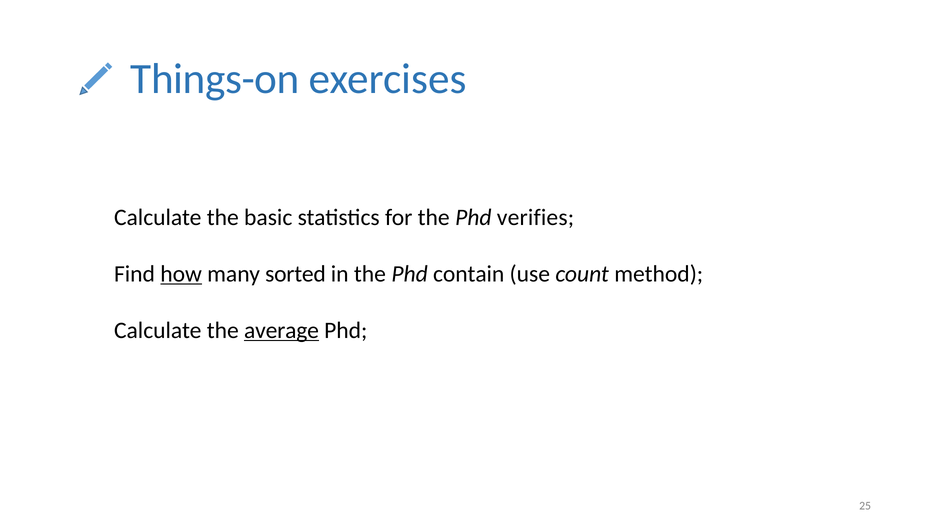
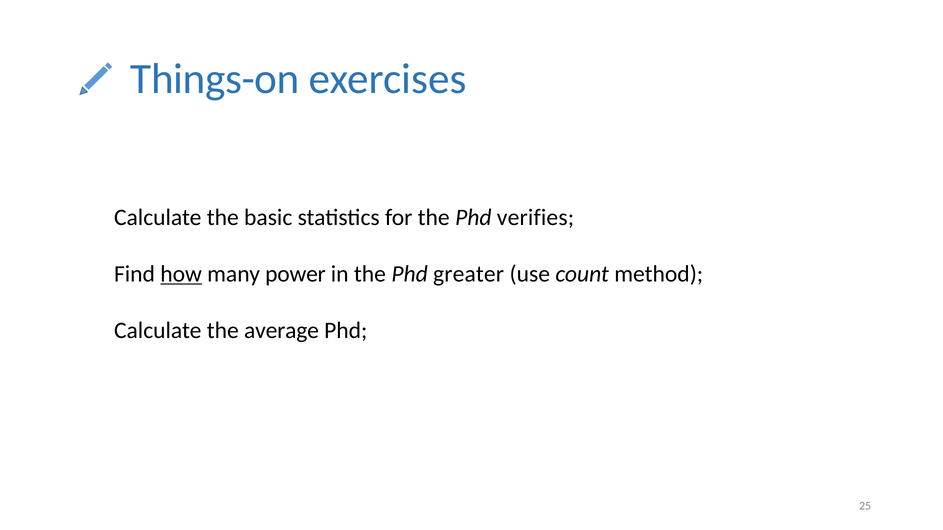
sorted: sorted -> power
contain: contain -> greater
average underline: present -> none
